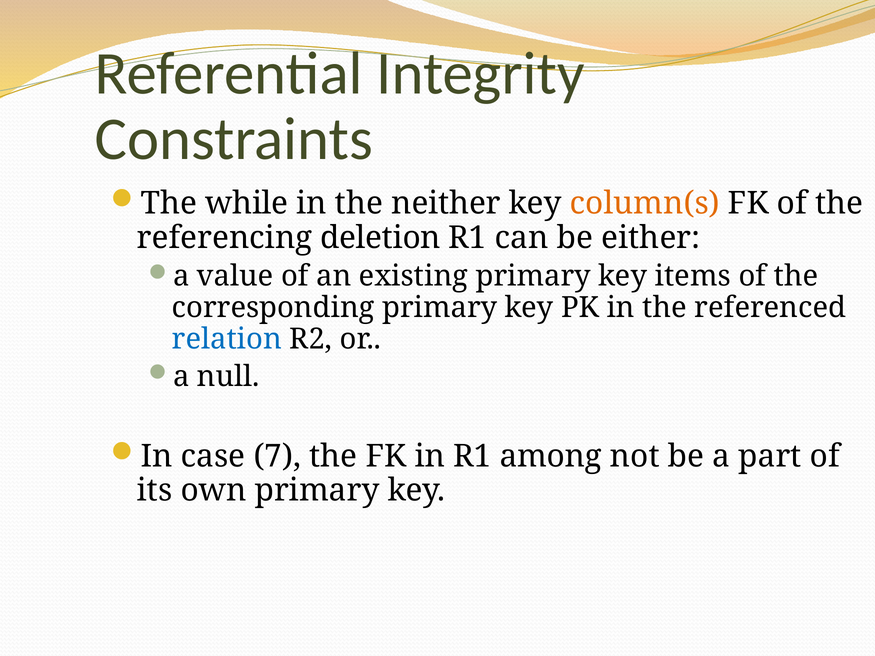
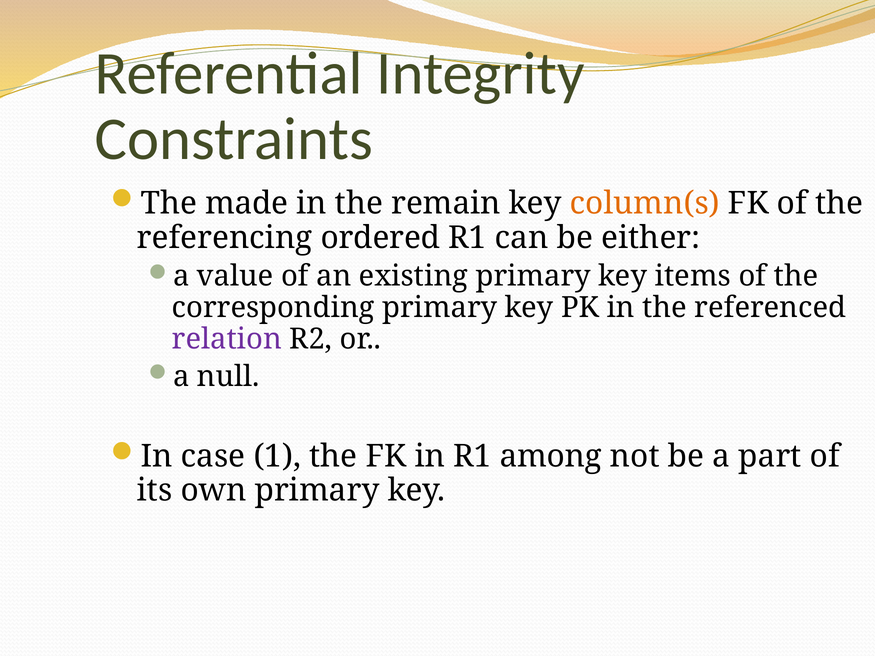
while: while -> made
neither: neither -> remain
deletion: deletion -> ordered
relation colour: blue -> purple
7: 7 -> 1
